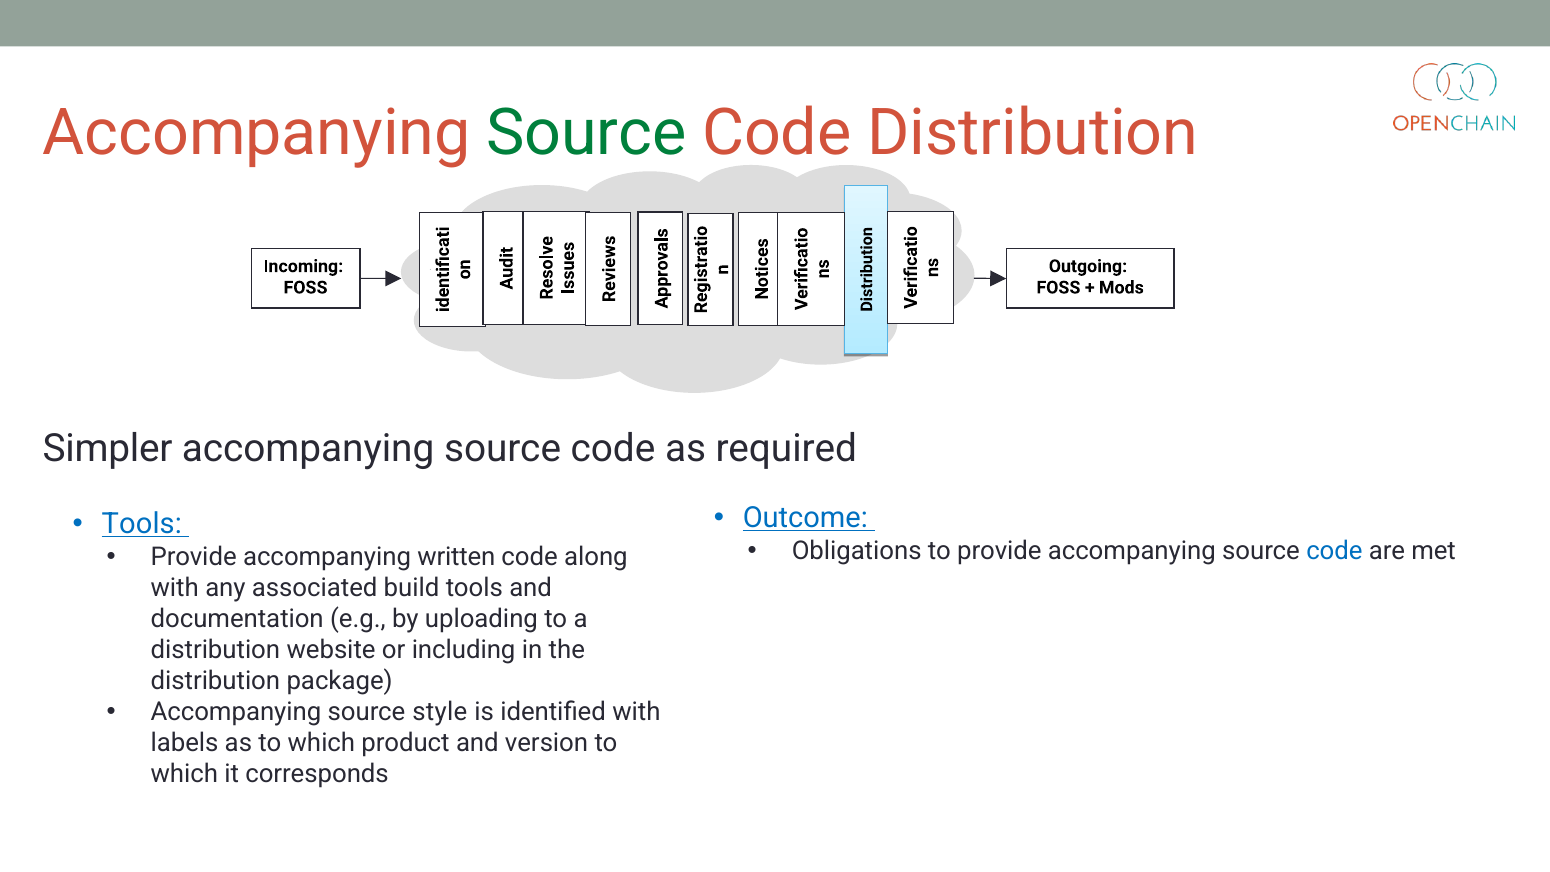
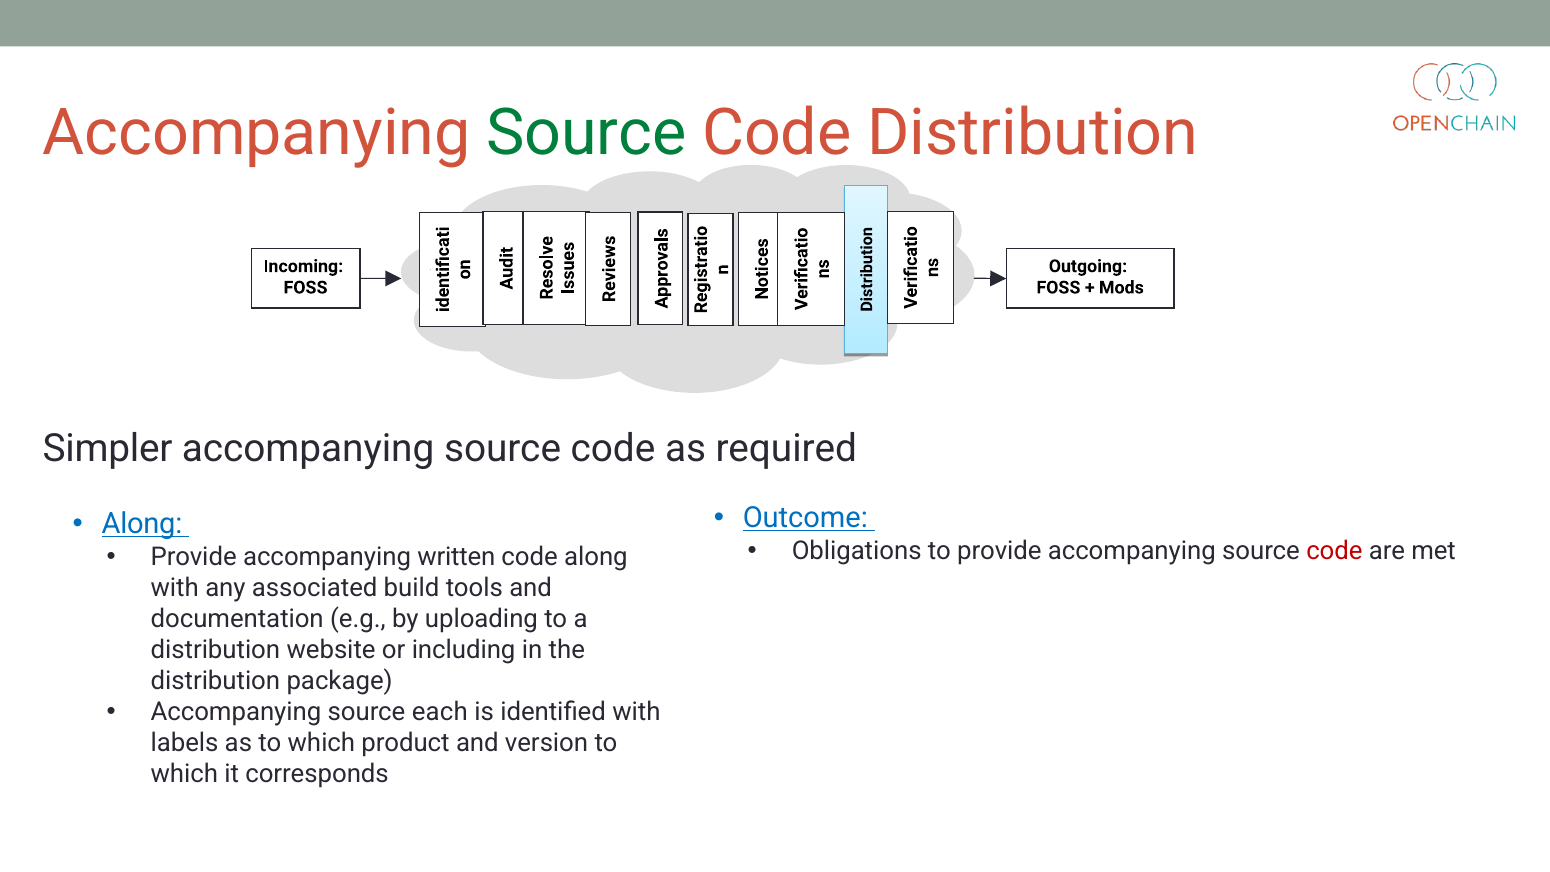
Tools at (142, 524): Tools -> Along
code at (1334, 551) colour: blue -> red
style: style -> each
